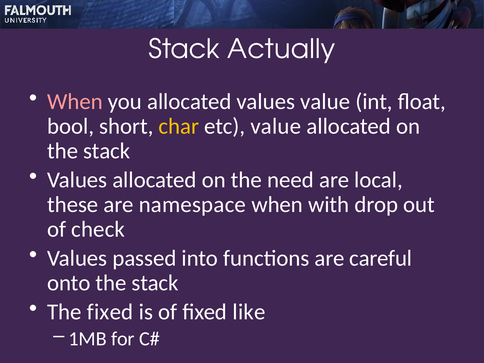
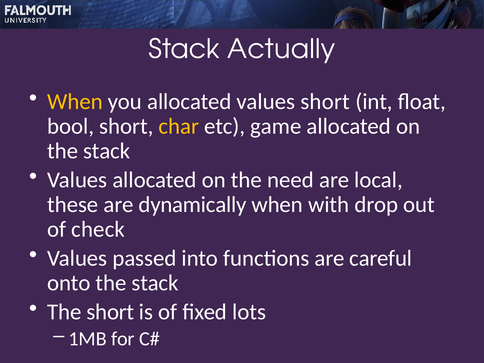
When at (75, 102) colour: pink -> yellow
values value: value -> short
etc value: value -> game
namespace: namespace -> dynamically
The fixed: fixed -> short
like: like -> lots
